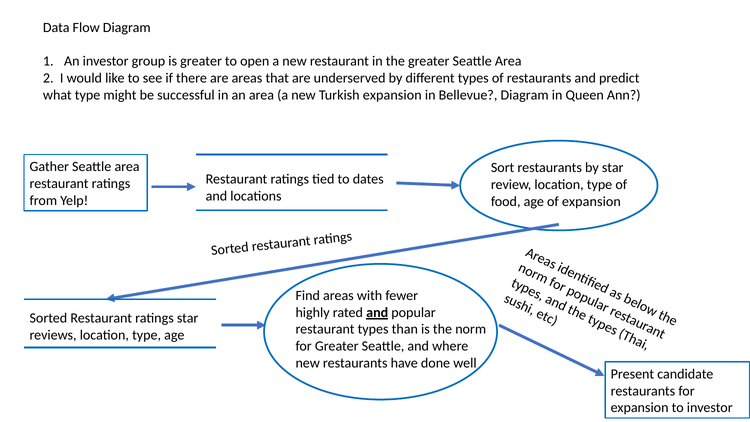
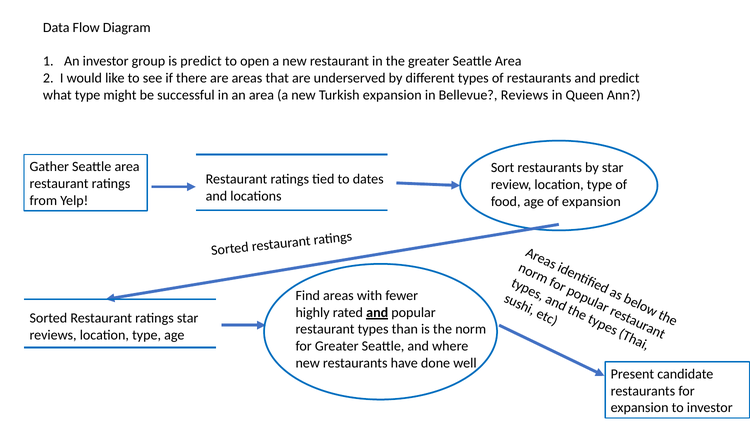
is greater: greater -> predict
Bellevue Diagram: Diagram -> Reviews
